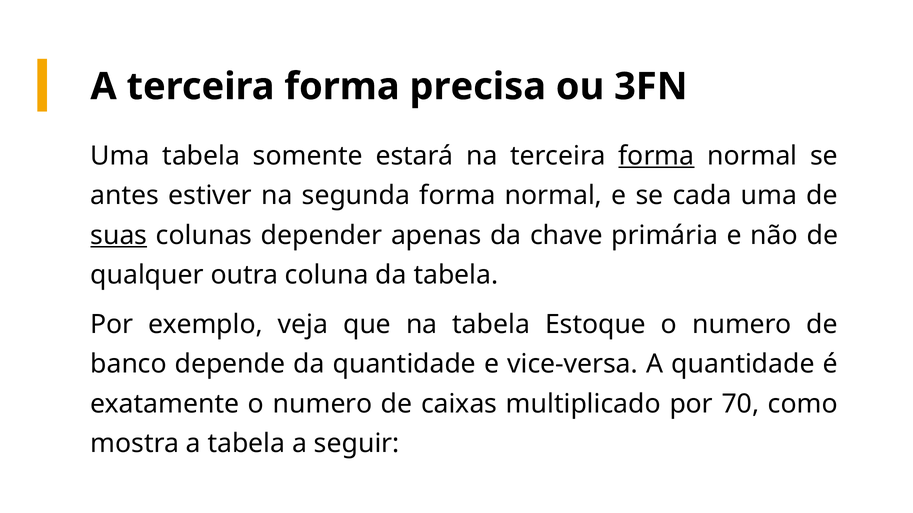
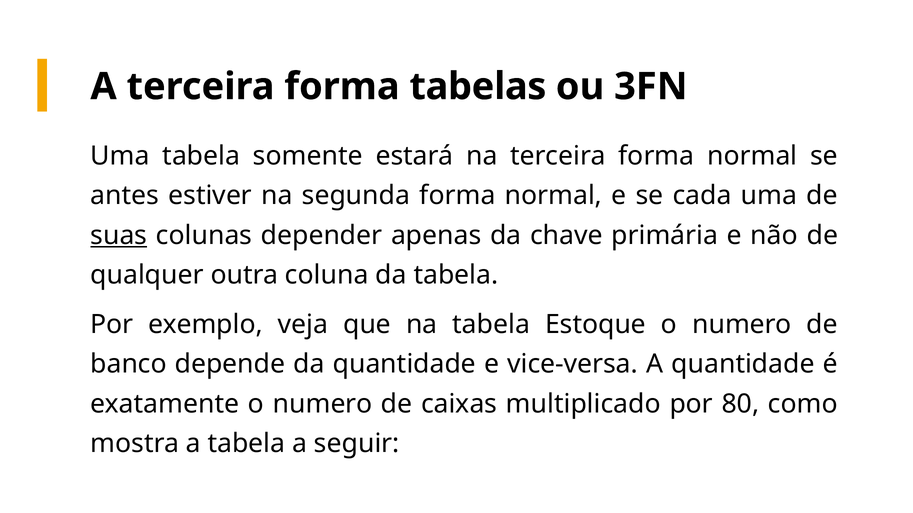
precisa: precisa -> tabelas
forma at (656, 156) underline: present -> none
70: 70 -> 80
